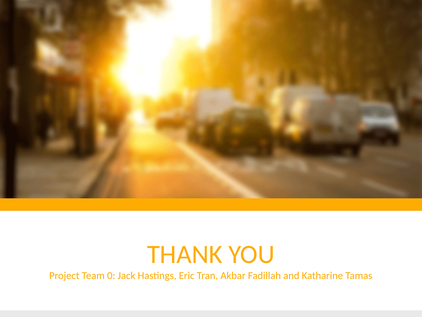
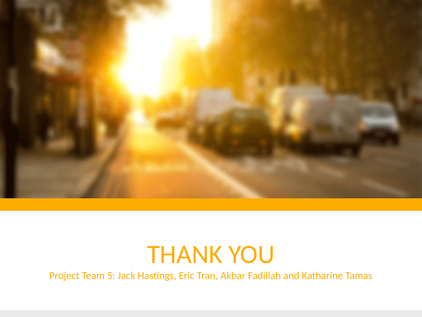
0: 0 -> 5
